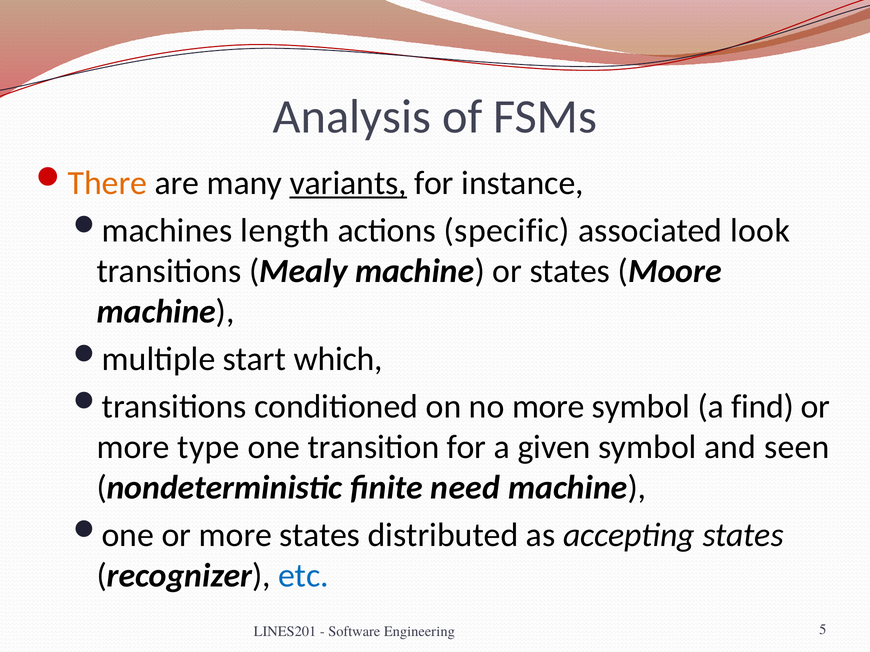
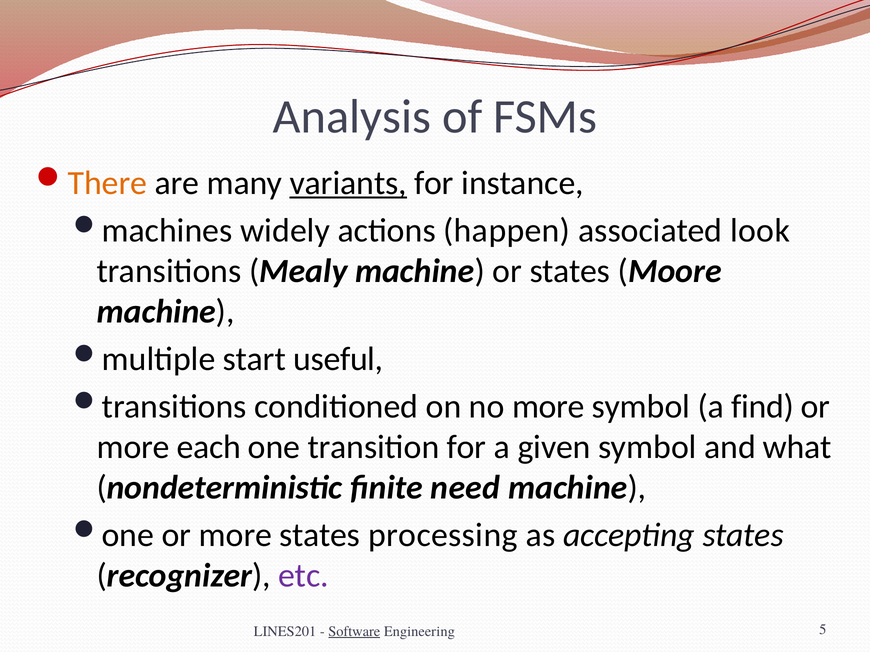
length: length -> widely
specific: specific -> happen
which: which -> useful
type: type -> each
seen: seen -> what
distributed: distributed -> processing
etc colour: blue -> purple
Software underline: none -> present
